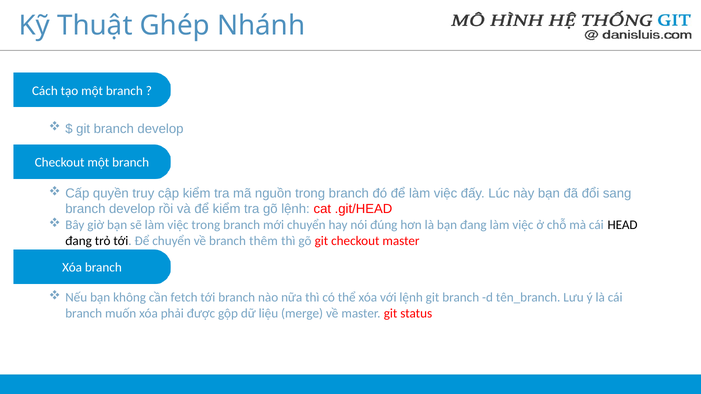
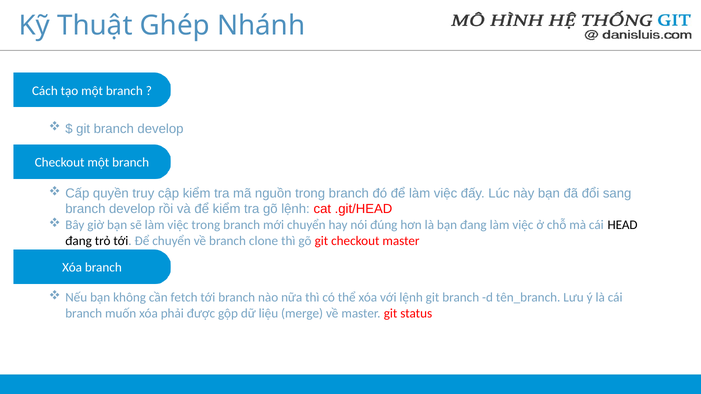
thêm: thêm -> clone
